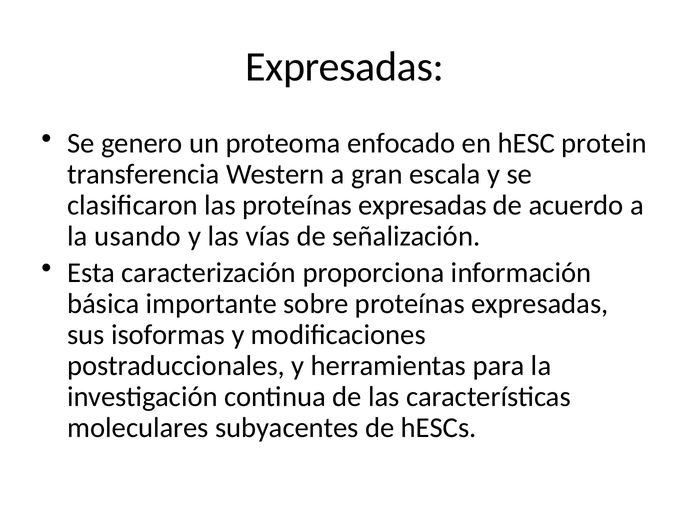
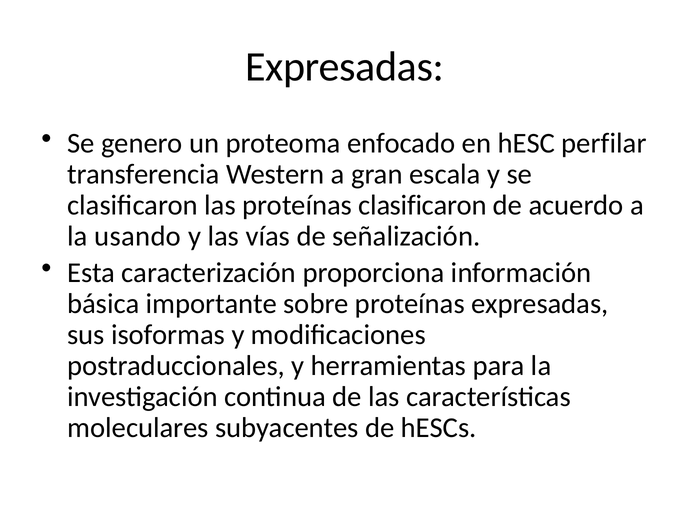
protein: protein -> perfilar
las proteínas expresadas: expresadas -> clasificaron
